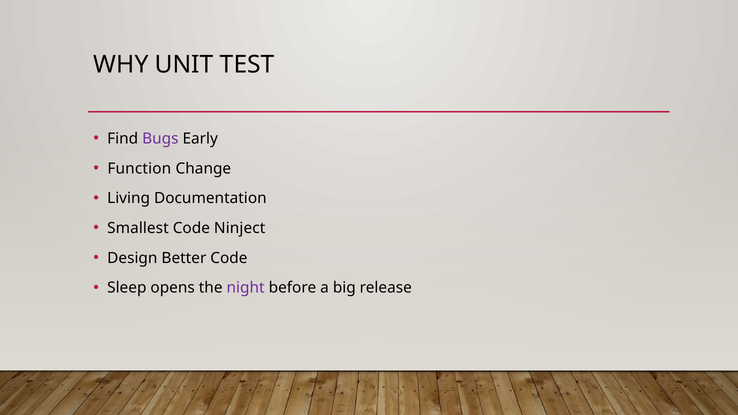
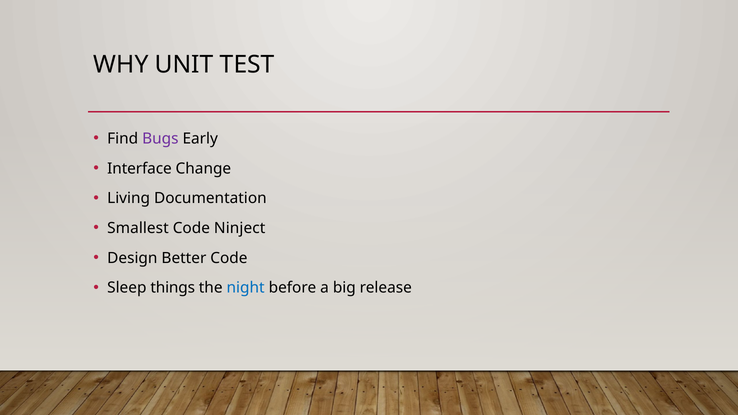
Function: Function -> Interface
opens: opens -> things
night colour: purple -> blue
